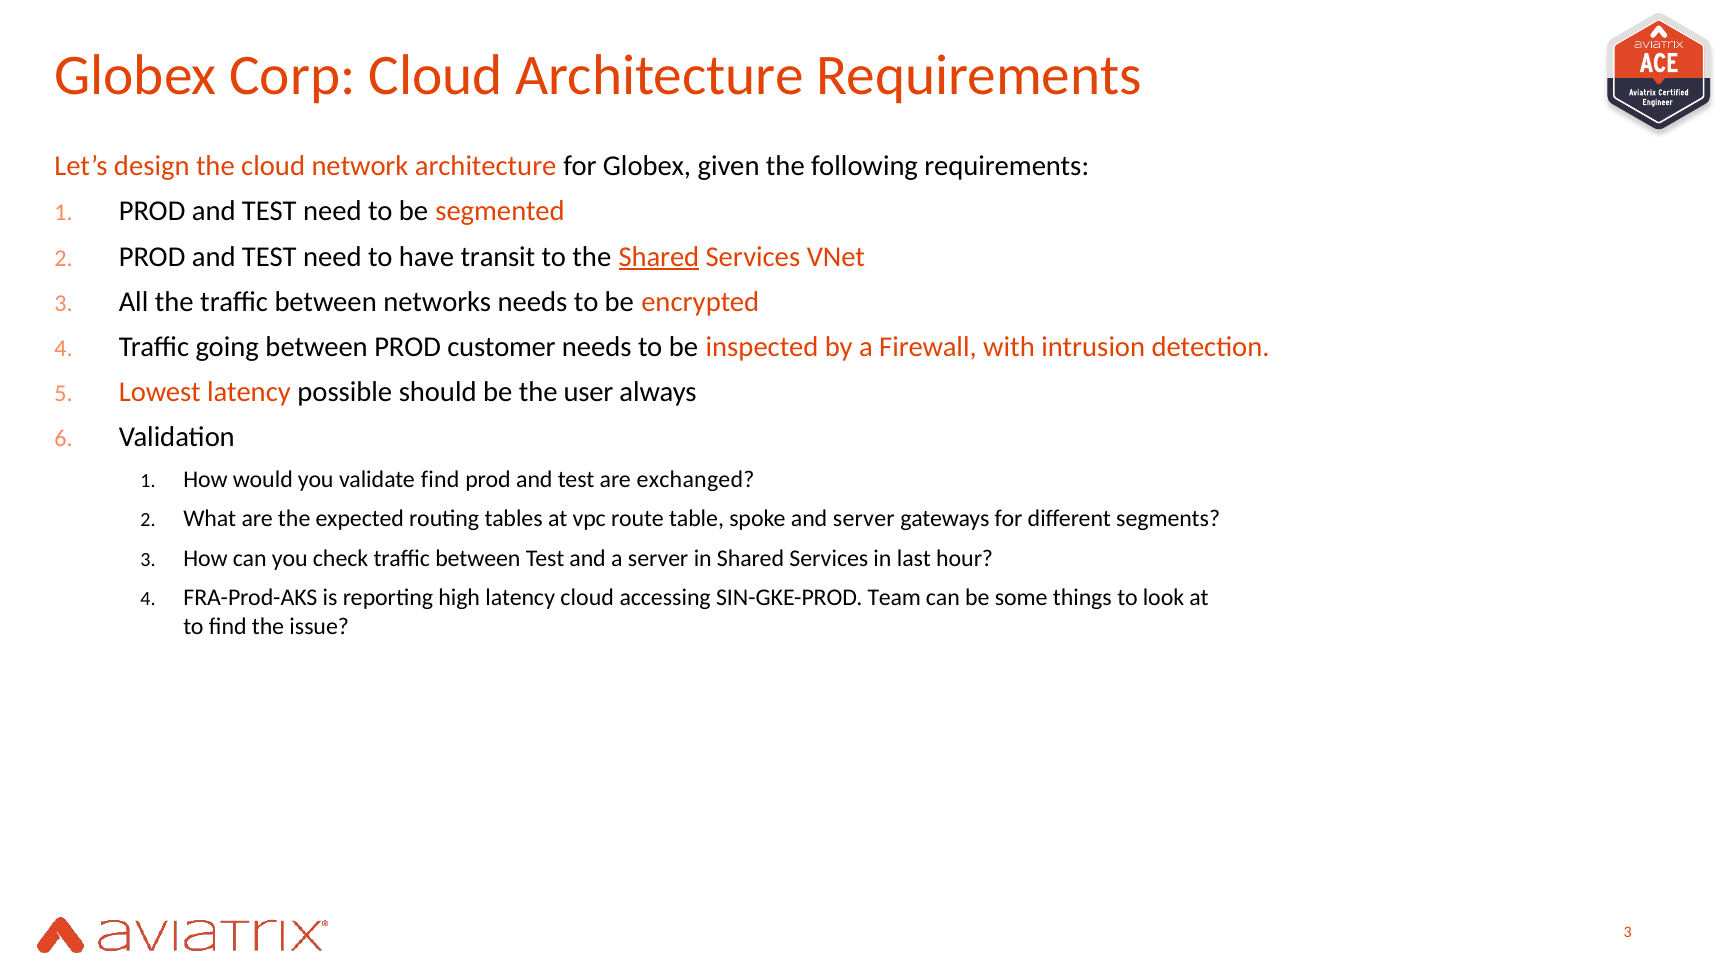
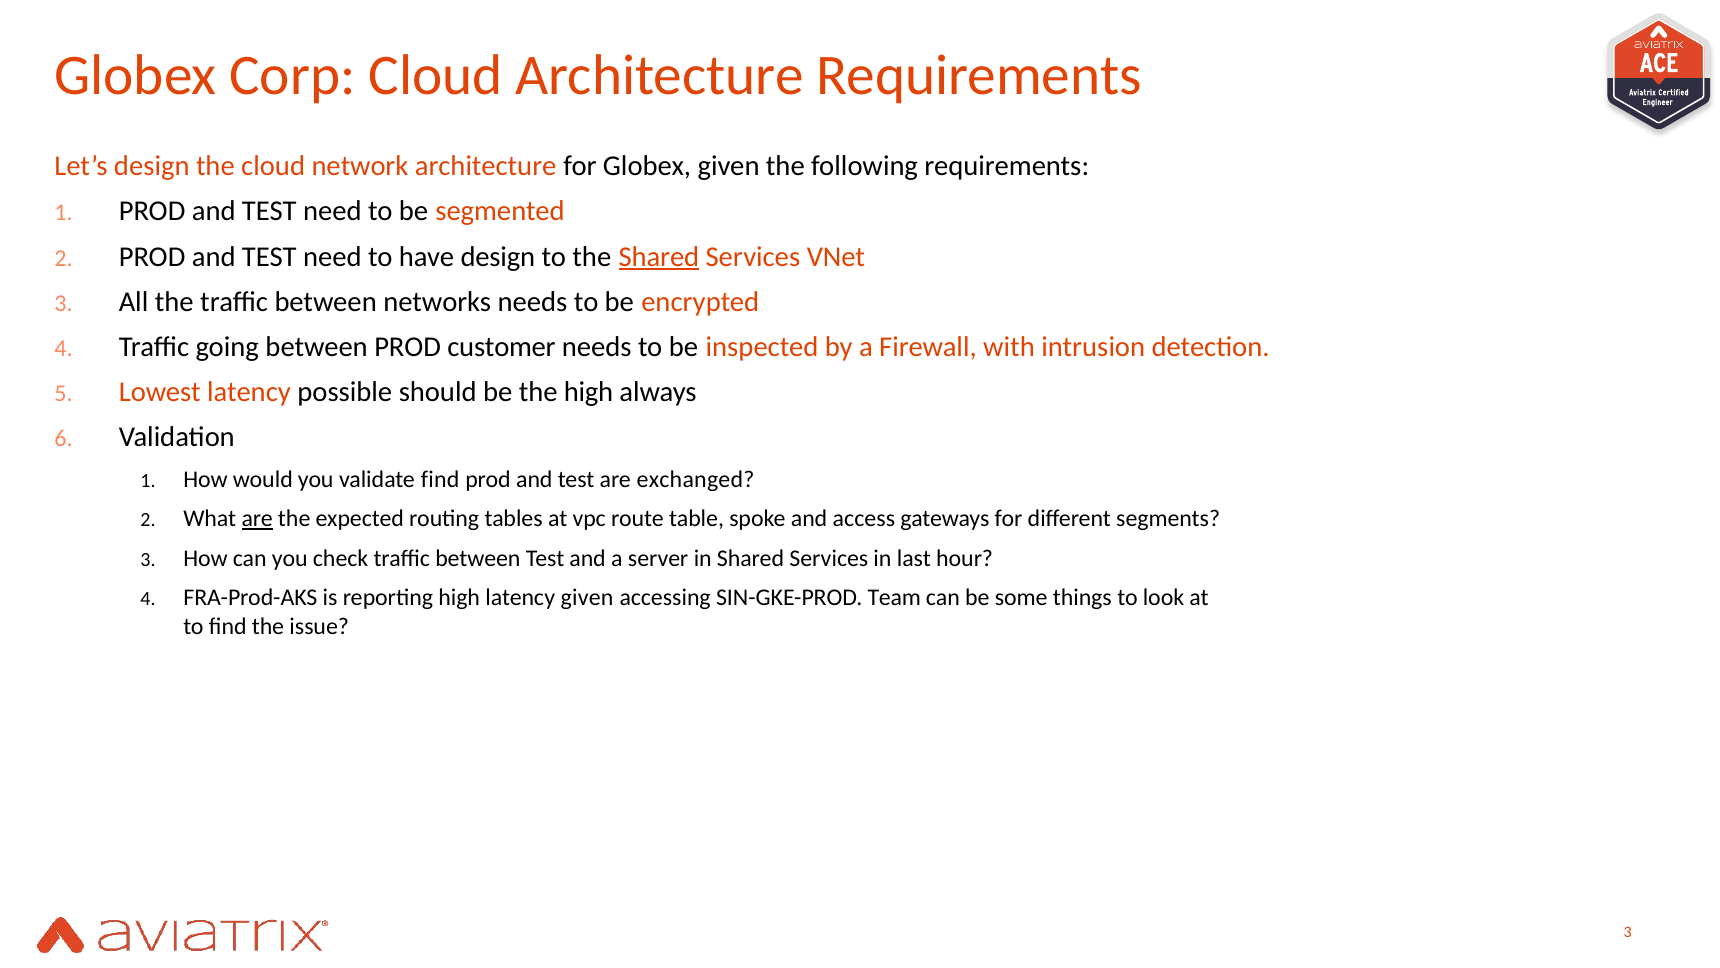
have transit: transit -> design
the user: user -> high
are at (257, 519) underline: none -> present
and server: server -> access
latency cloud: cloud -> given
